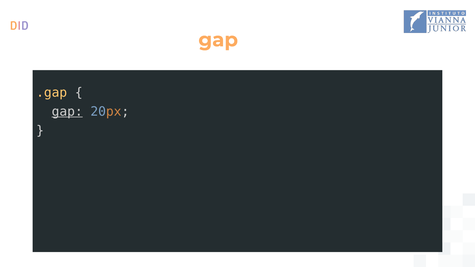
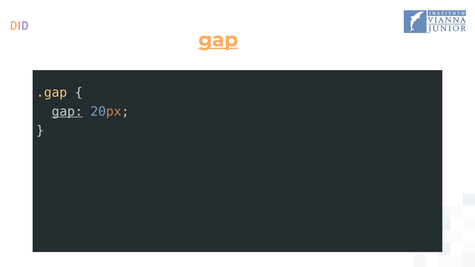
gap at (218, 40) underline: none -> present
